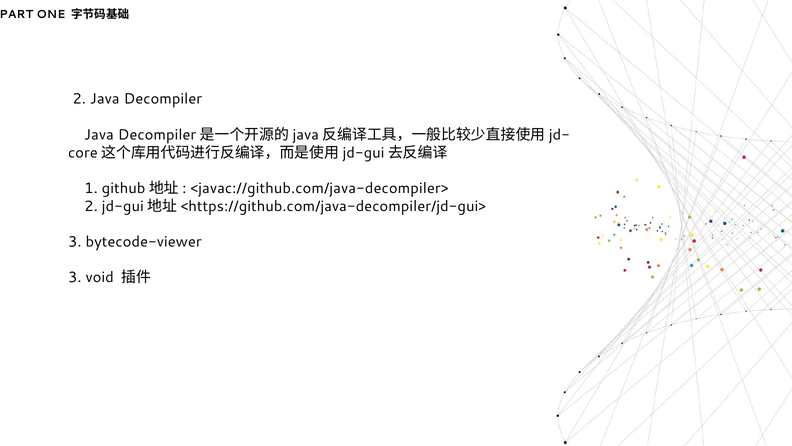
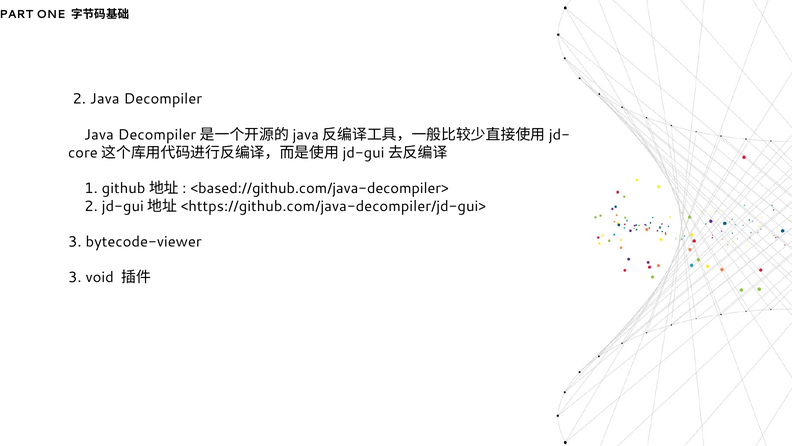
<javac://github.com/java-decompiler>: <javac://github.com/java-decompiler> -> <based://github.com/java-decompiler>
